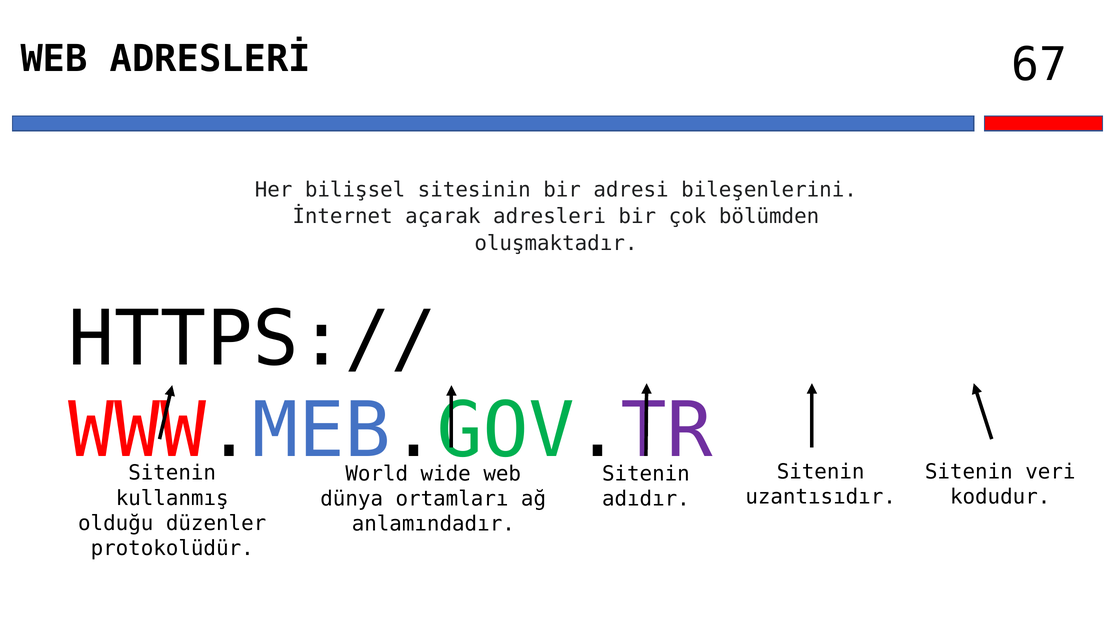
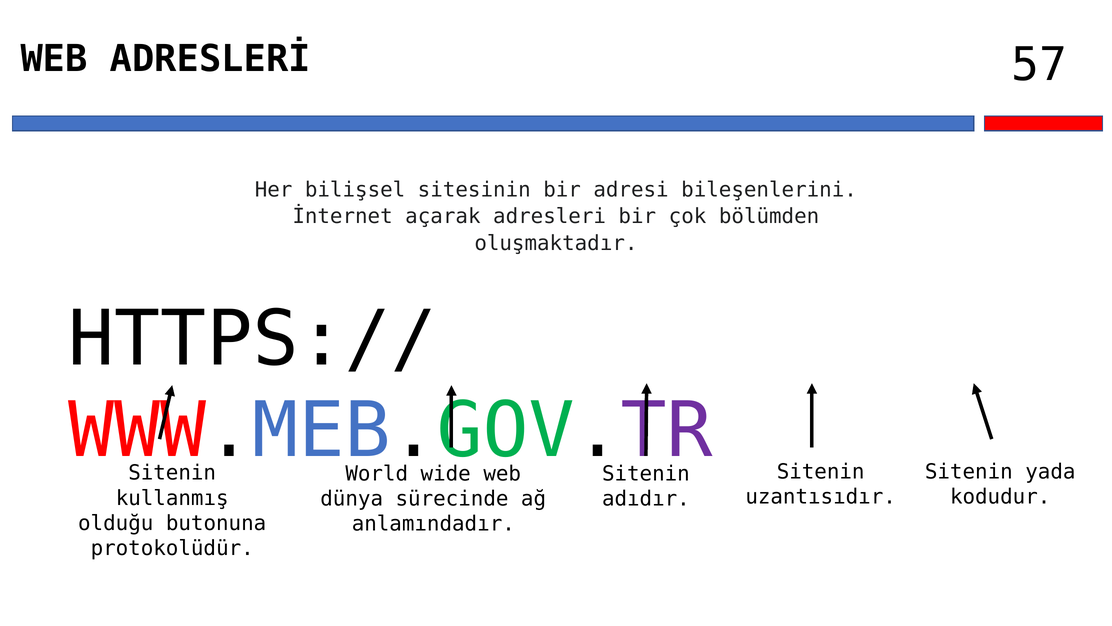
67: 67 -> 57
veri: veri -> yada
ortamları: ortamları -> sürecinde
düzenler: düzenler -> butonuna
